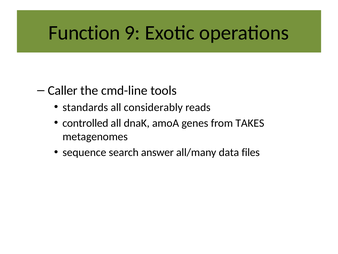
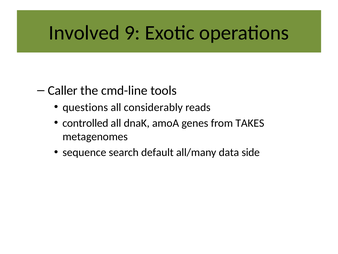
Function: Function -> Involved
standards: standards -> questions
answer: answer -> default
files: files -> side
